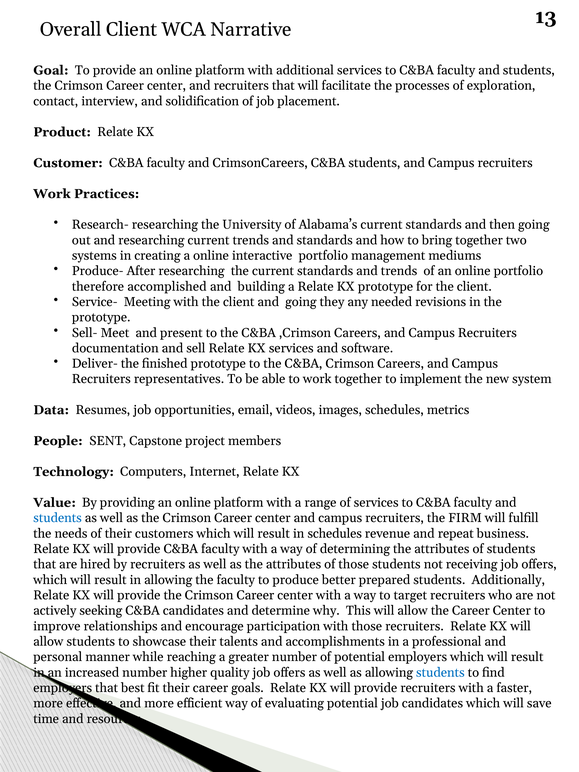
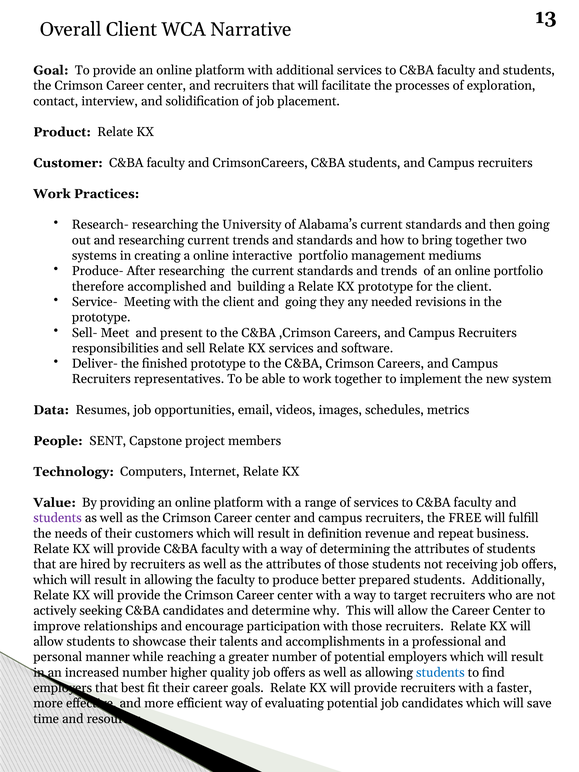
documentation: documentation -> responsibilities
students at (58, 518) colour: blue -> purple
FIRM: FIRM -> FREE
in schedules: schedules -> definition
